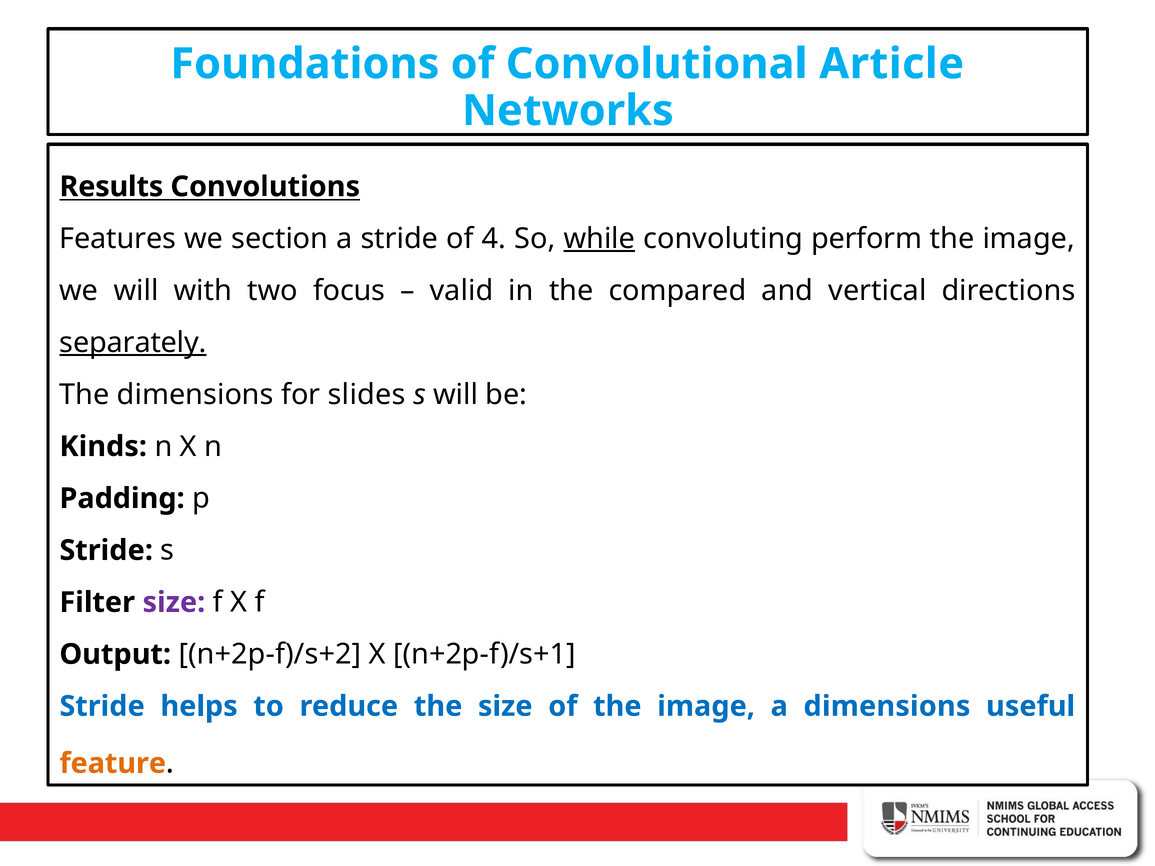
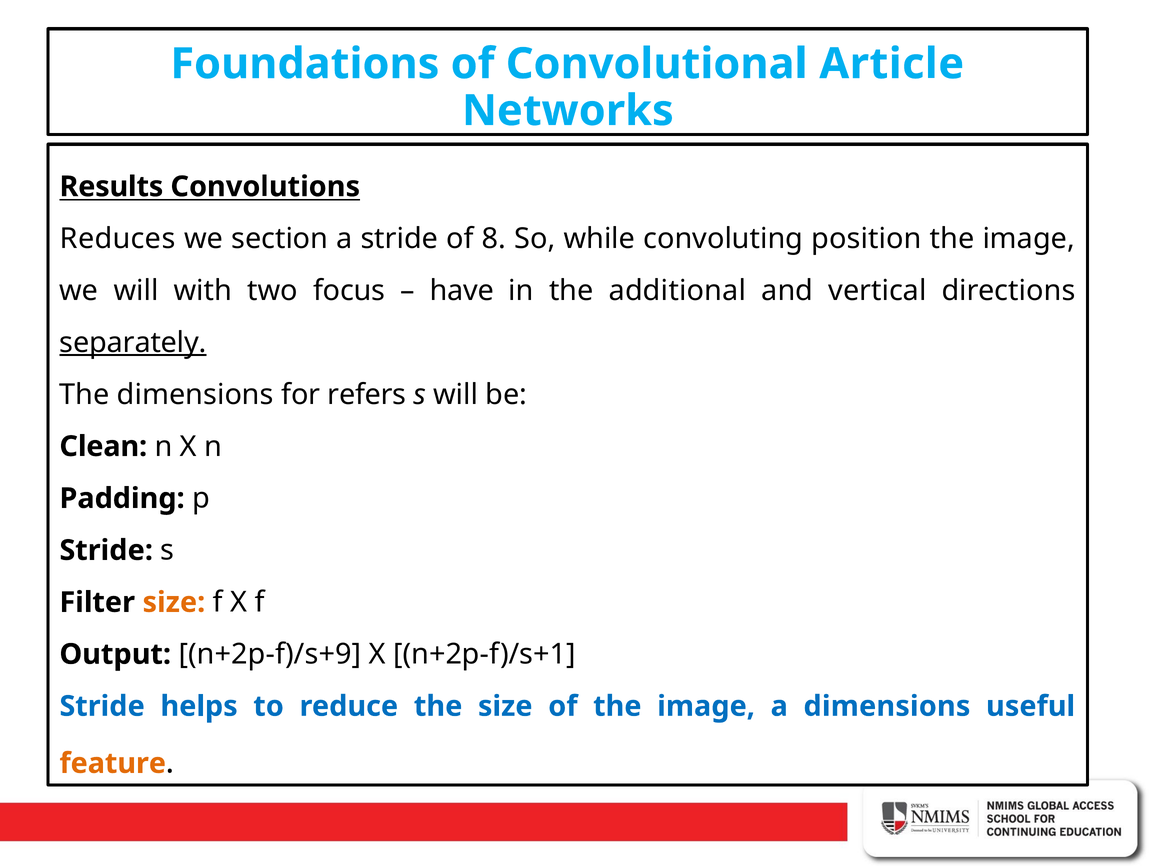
Features: Features -> Reduces
4: 4 -> 8
while underline: present -> none
perform: perform -> position
valid: valid -> have
compared: compared -> additional
slides: slides -> refers
Kinds: Kinds -> Clean
size at (174, 603) colour: purple -> orange
n+2p-f)/s+2: n+2p-f)/s+2 -> n+2p-f)/s+9
